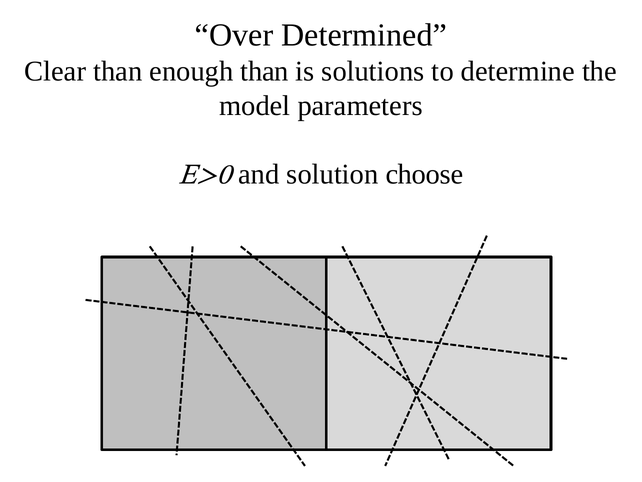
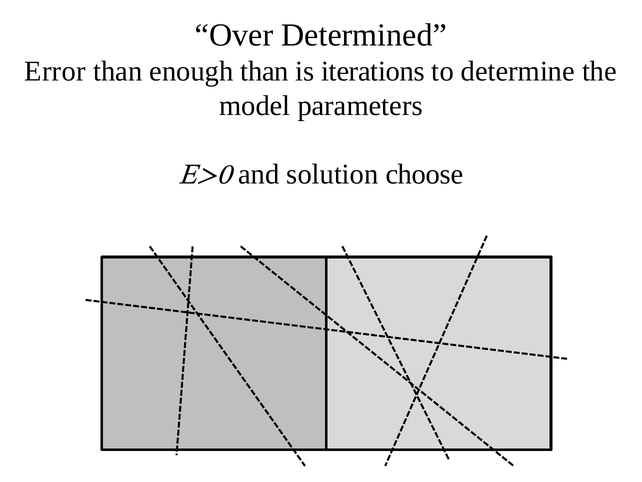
Clear: Clear -> Error
solutions: solutions -> iterations
